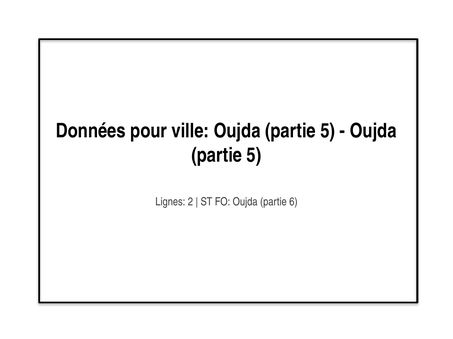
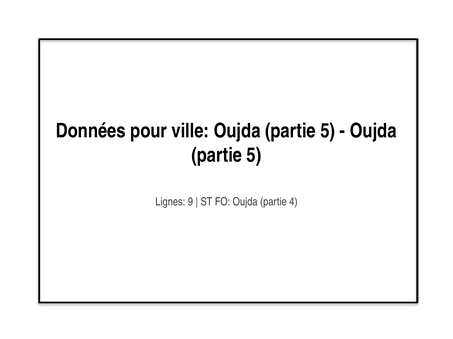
2: 2 -> 9
6: 6 -> 4
